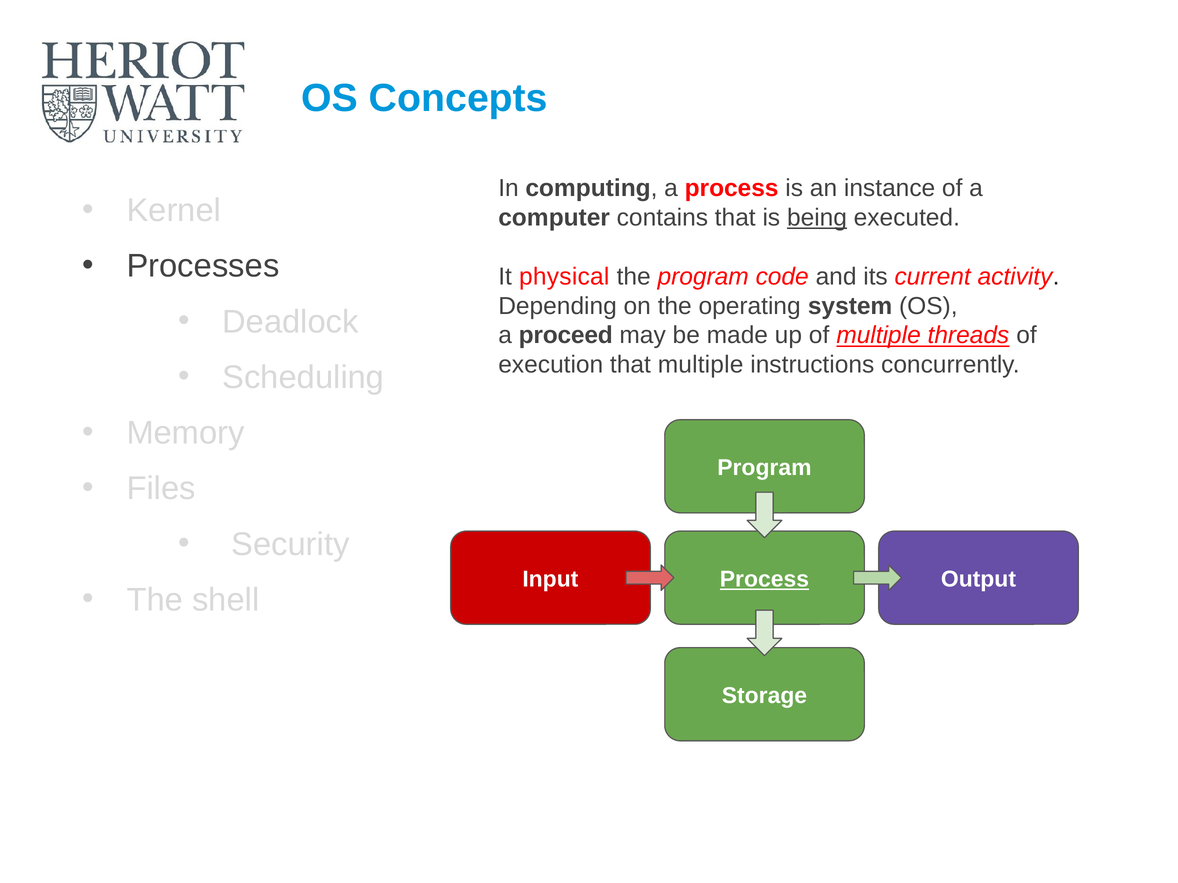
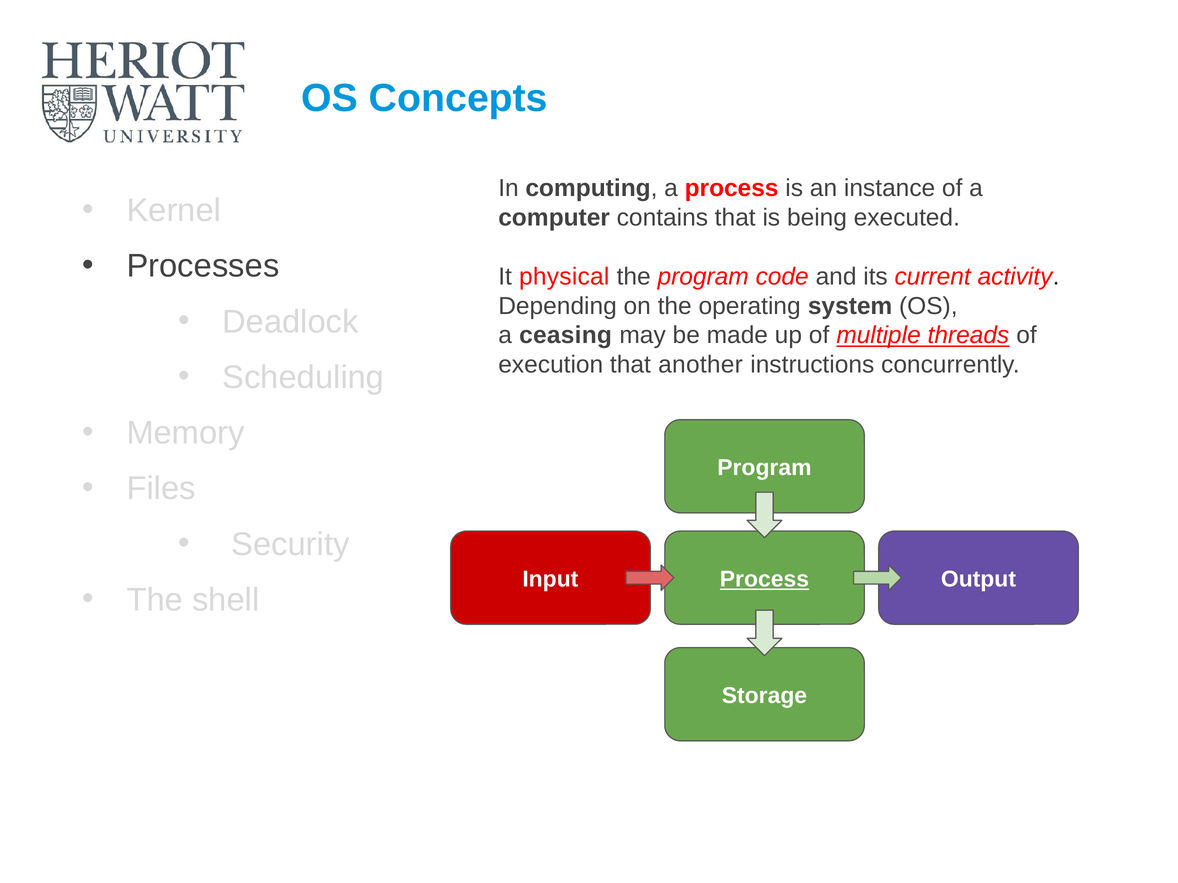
being underline: present -> none
proceed: proceed -> ceasing
that multiple: multiple -> another
